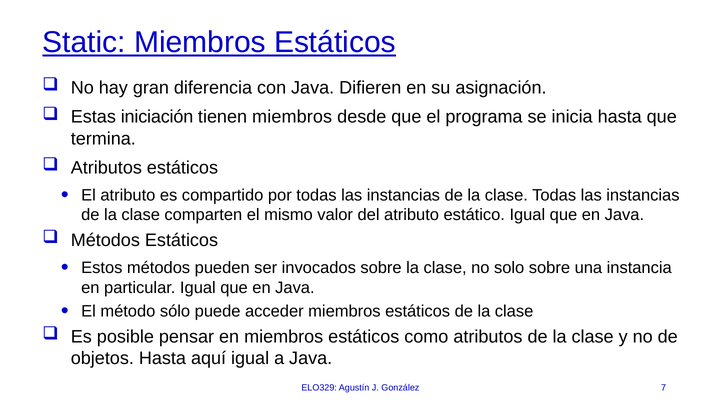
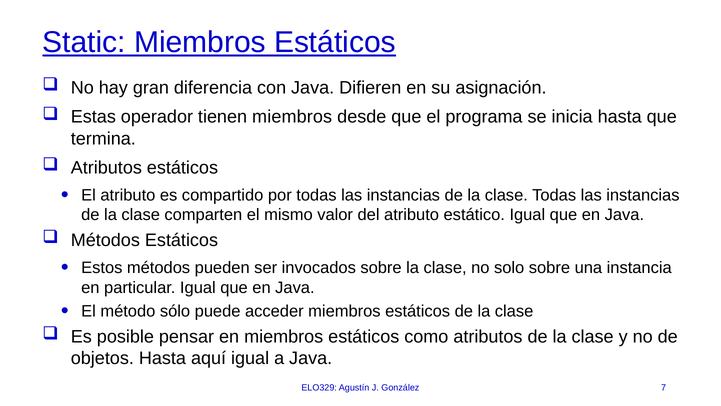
iniciación: iniciación -> operador
